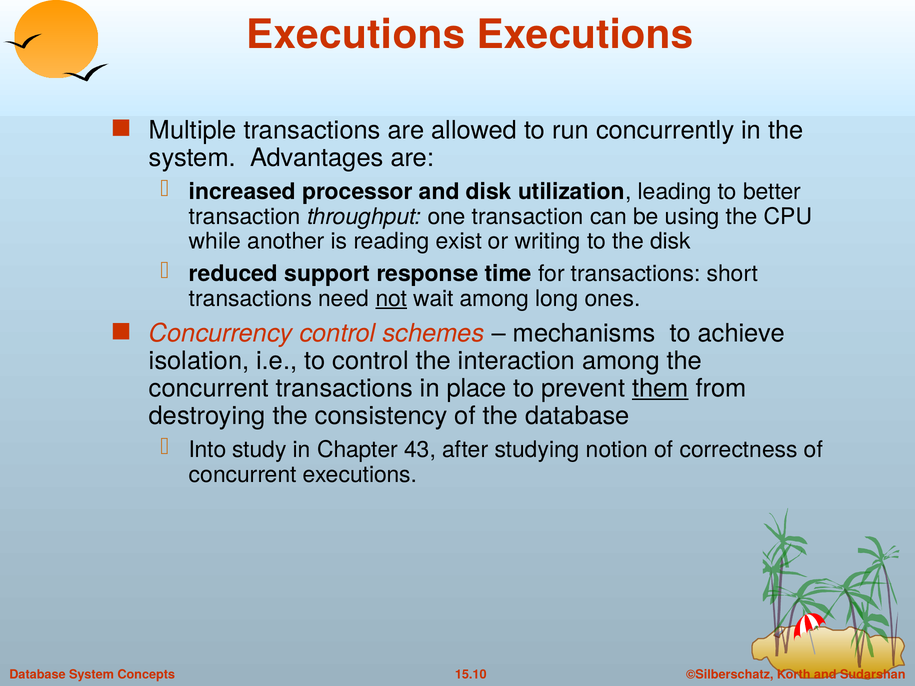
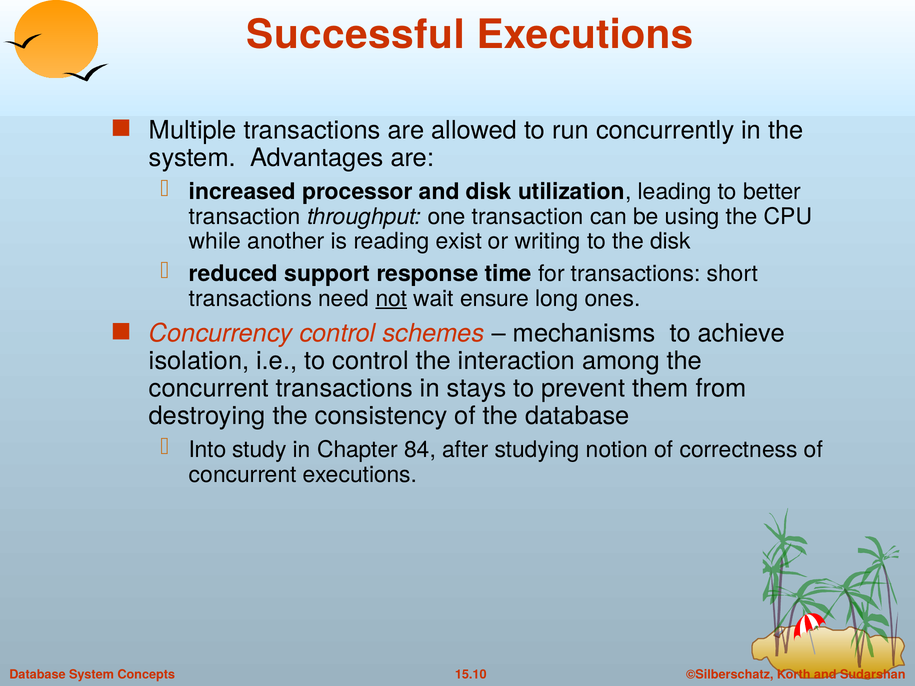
Executions at (356, 35): Executions -> Successful
wait among: among -> ensure
place: place -> stays
them underline: present -> none
43: 43 -> 84
